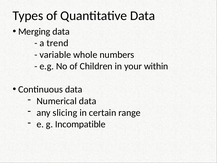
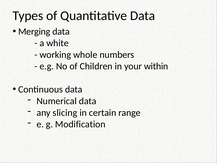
trend: trend -> white
variable: variable -> working
Incompatible: Incompatible -> Modification
